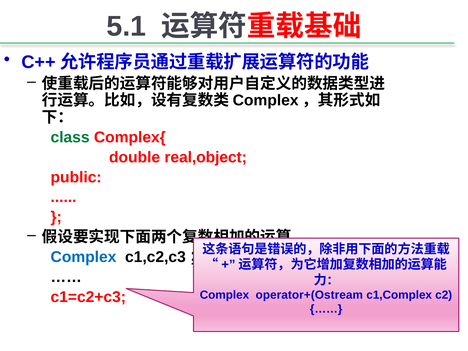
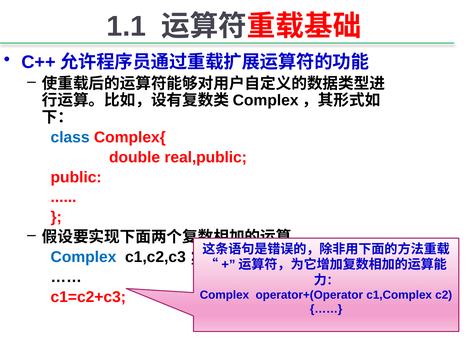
5.1: 5.1 -> 1.1
class colour: green -> blue
real,object: real,object -> real,public
operator+(Ostream: operator+(Ostream -> operator+(Operator
